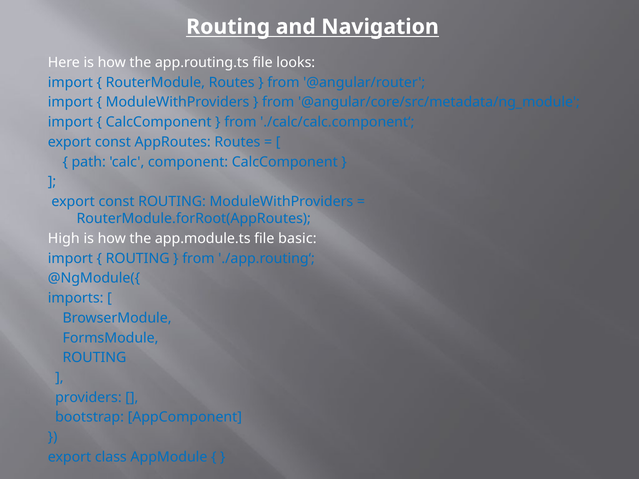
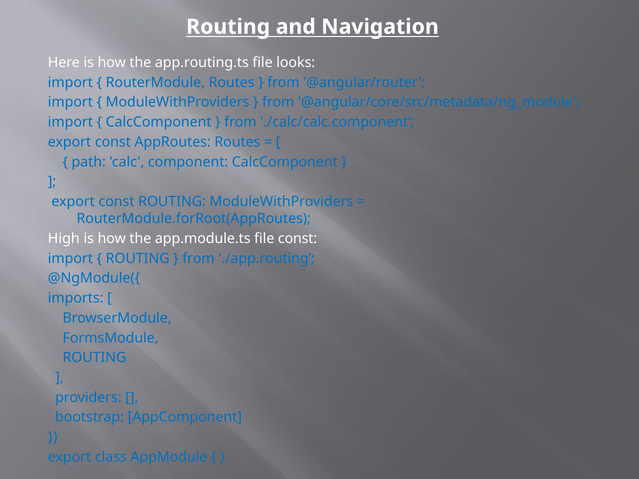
file basic: basic -> const
